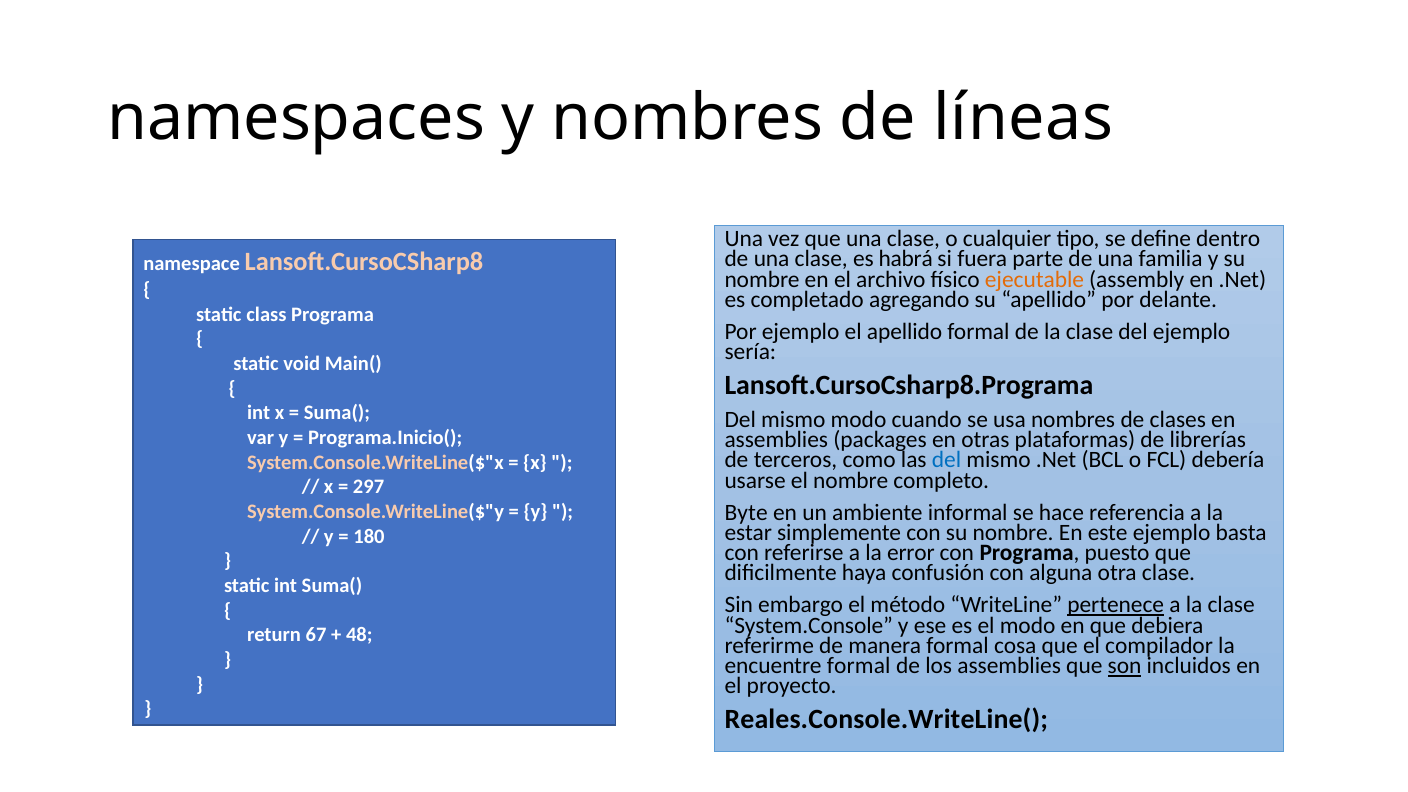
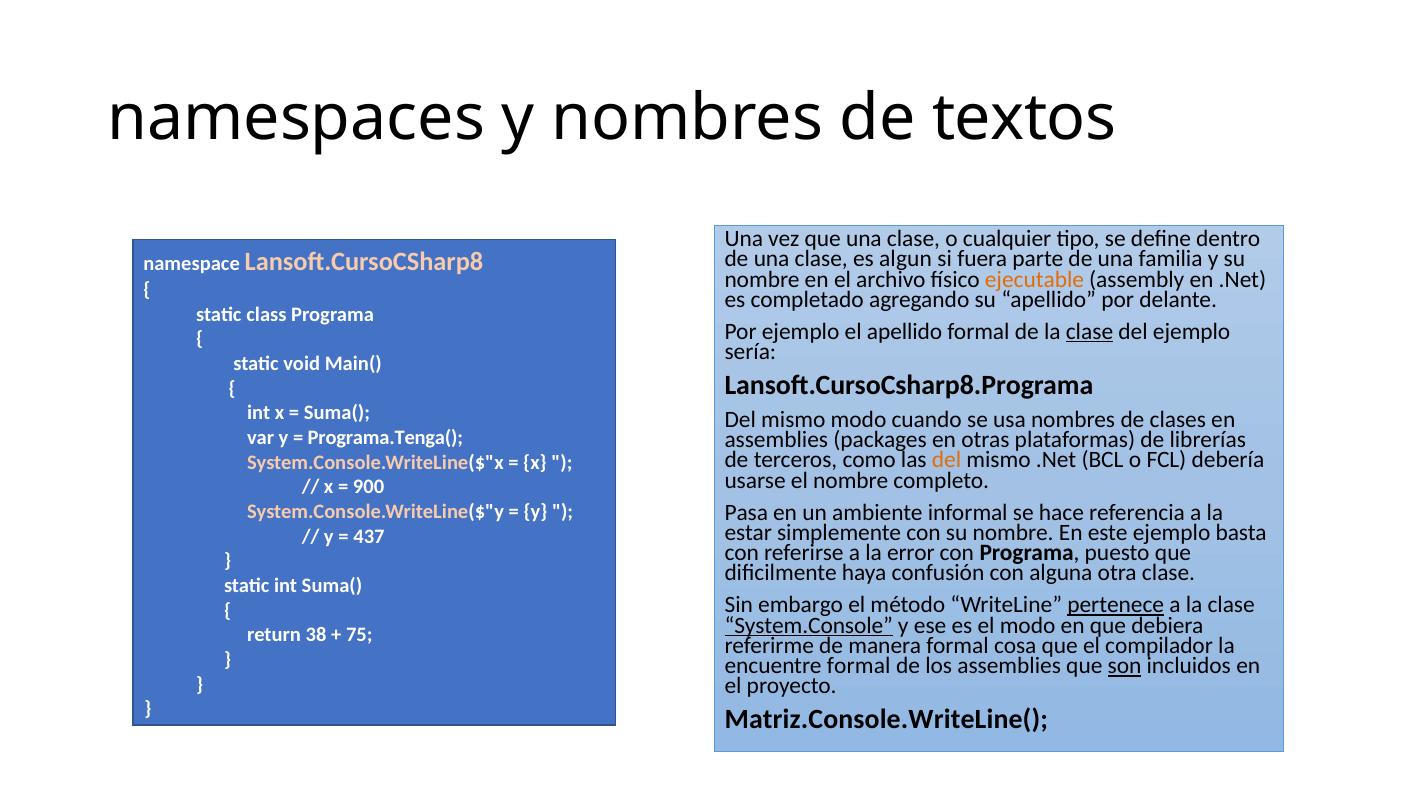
líneas: líneas -> textos
habrá: habrá -> algun
clase at (1090, 332) underline: none -> present
Programa.Inicio(: Programa.Inicio( -> Programa.Tenga(
del at (946, 460) colour: blue -> orange
297: 297 -> 900
Byte: Byte -> Pasa
180: 180 -> 437
System.Console underline: none -> present
67: 67 -> 38
48: 48 -> 75
Reales.Console.WriteLine(: Reales.Console.WriteLine( -> Matriz.Console.WriteLine(
